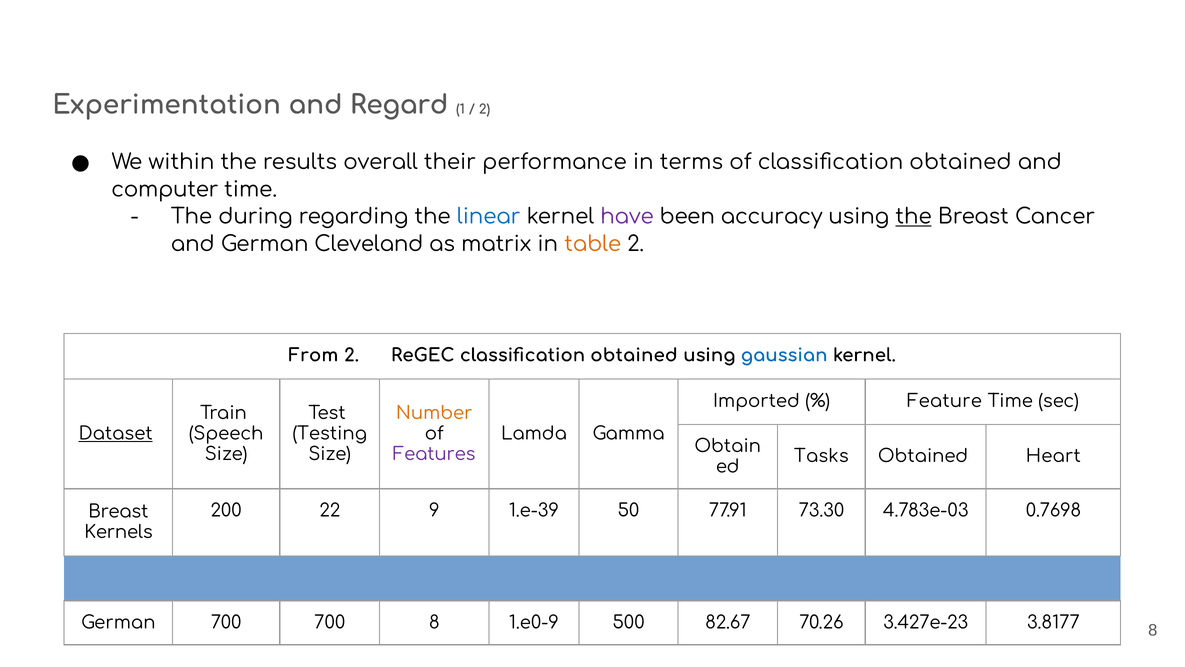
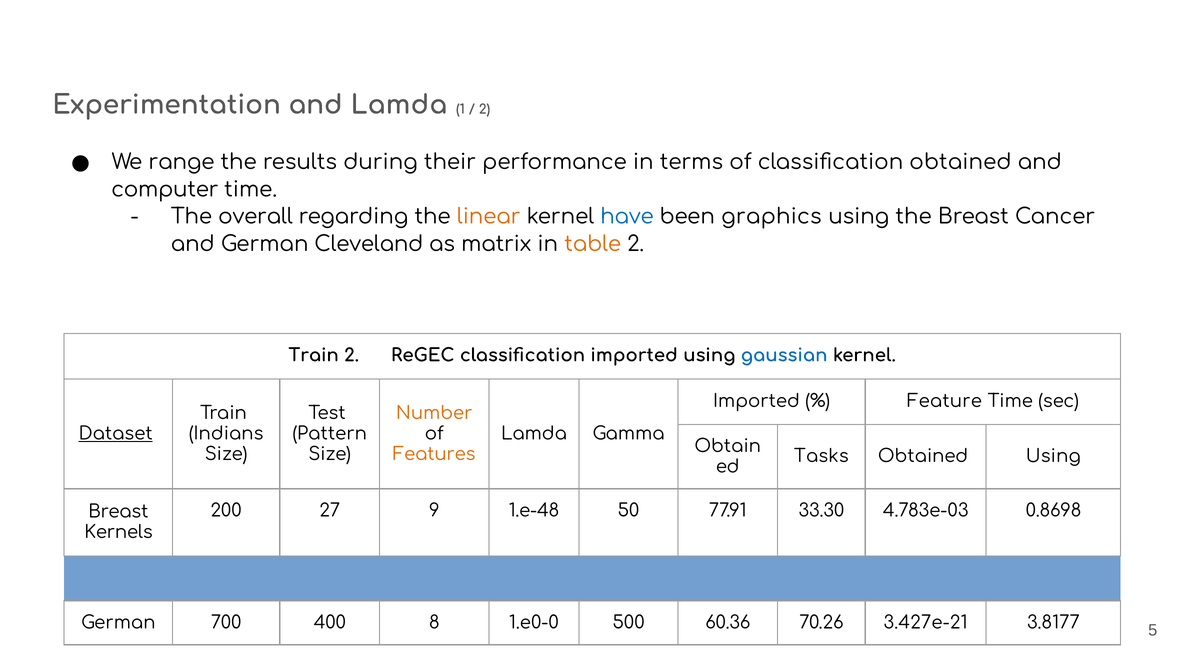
and Regard: Regard -> Lamda
within: within -> range
overall: overall -> during
during: during -> overall
linear colour: blue -> orange
have colour: purple -> blue
accuracy: accuracy -> graphics
the at (914, 217) underline: present -> none
From at (313, 355): From -> Train
ReGEC classification obtained: obtained -> imported
Speech: Speech -> Indians
Testing: Testing -> Pattern
Features colour: purple -> orange
Obtained Heart: Heart -> Using
22: 22 -> 27
1.e-39: 1.e-39 -> 1.e-48
73.30: 73.30 -> 33.30
0.7698: 0.7698 -> 0.8698
700 700: 700 -> 400
1.e0-9: 1.e0-9 -> 1.e0-0
82.67: 82.67 -> 60.36
3.427e-23: 3.427e-23 -> 3.427e-21
3.8177 8: 8 -> 5
